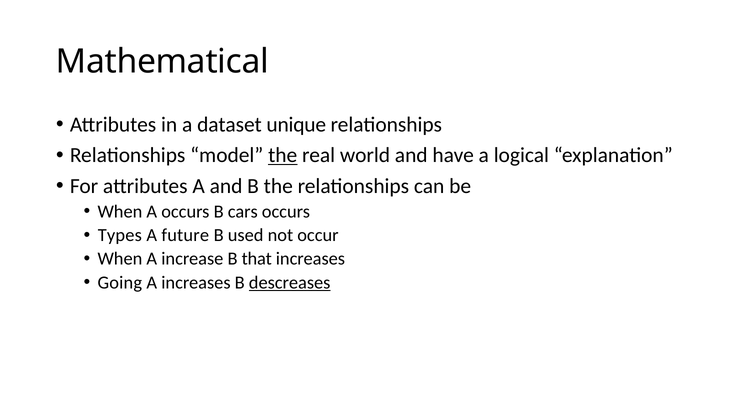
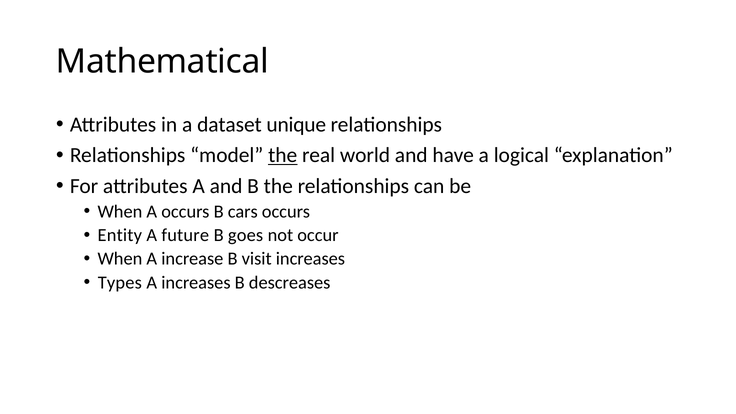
Types: Types -> Entity
used: used -> goes
that: that -> visit
Going: Going -> Types
descreases underline: present -> none
